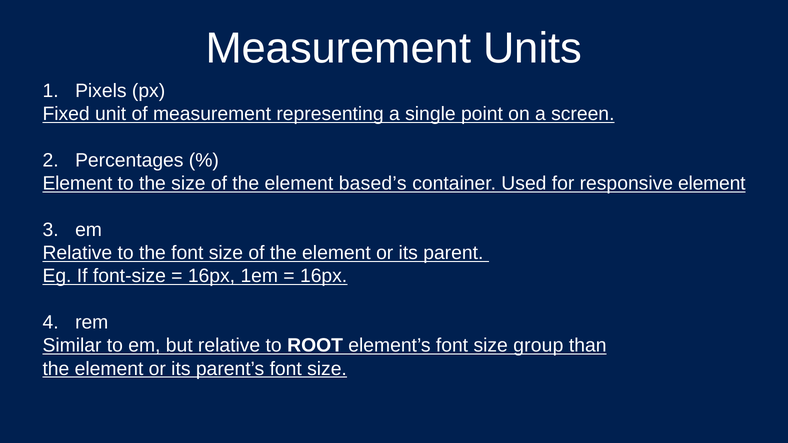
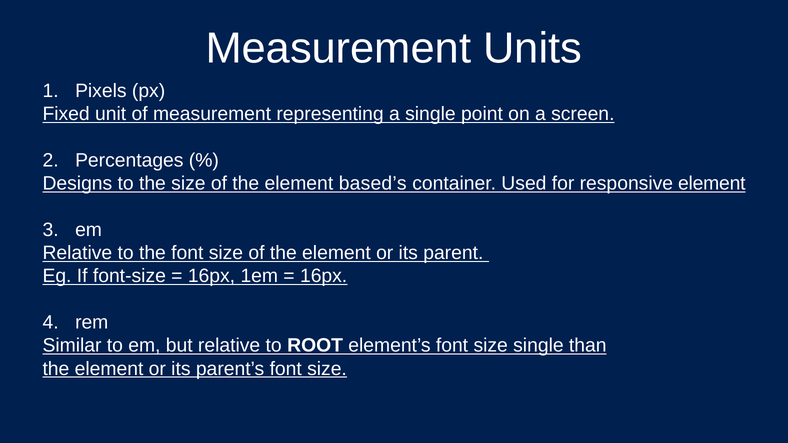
Element at (77, 183): Element -> Designs
size group: group -> single
